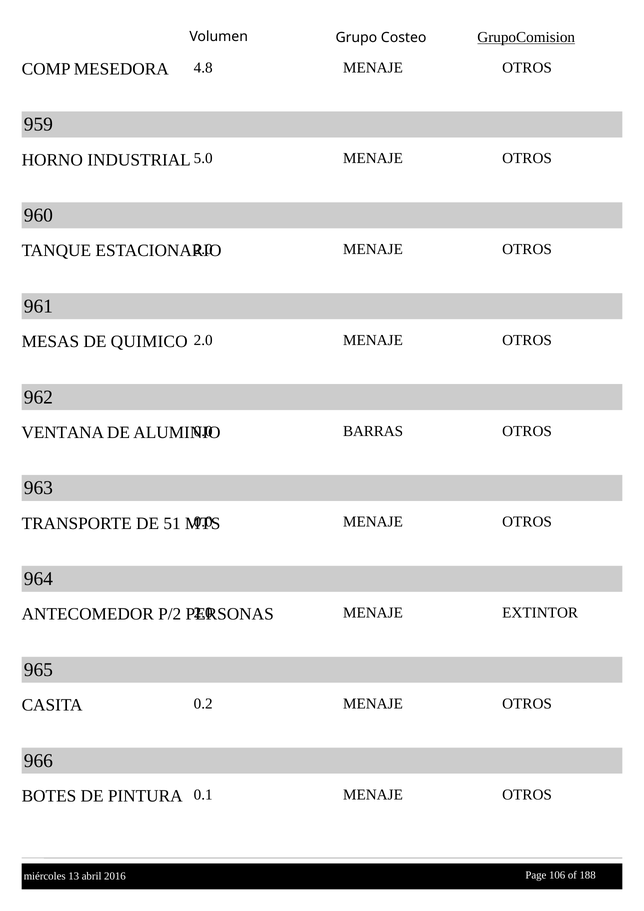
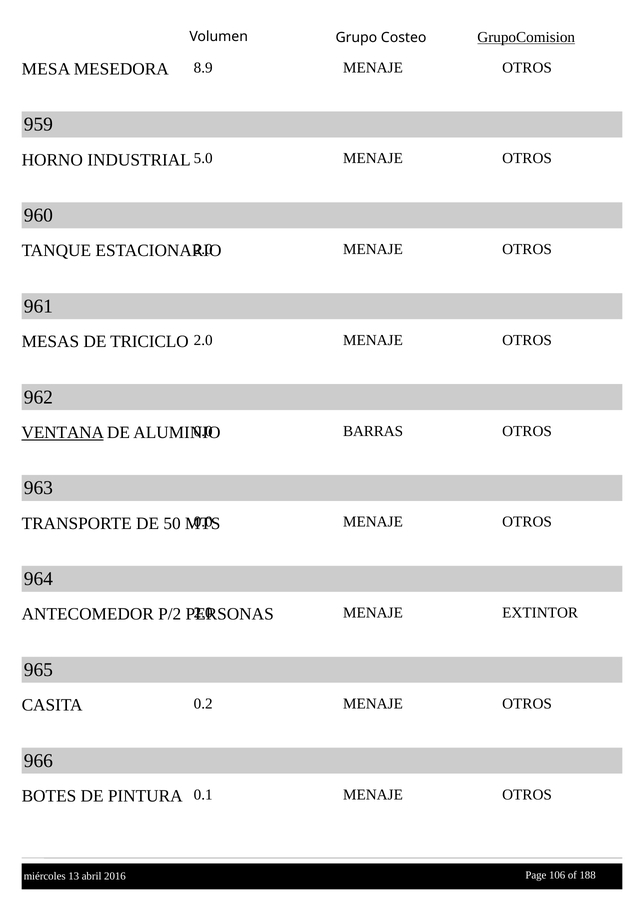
COMP: COMP -> MESA
4.8: 4.8 -> 8.9
QUIMICO: QUIMICO -> TRICICLO
VENTANA underline: none -> present
51: 51 -> 50
